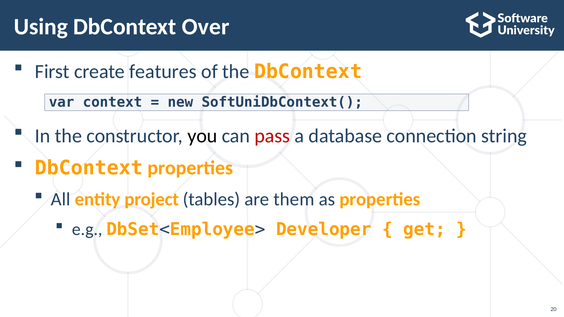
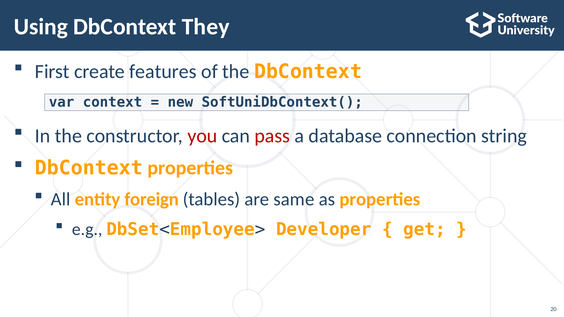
Over: Over -> They
you colour: black -> red
project: project -> foreign
them: them -> same
